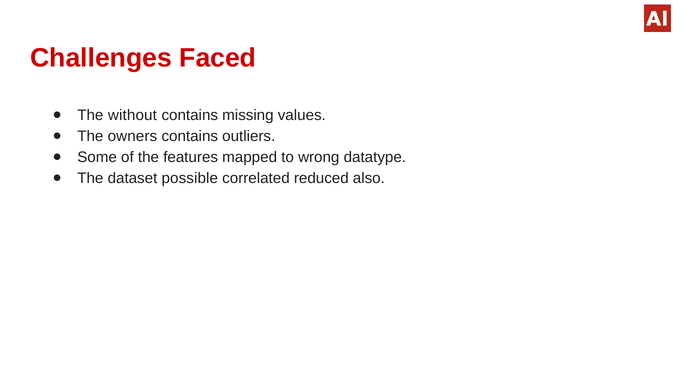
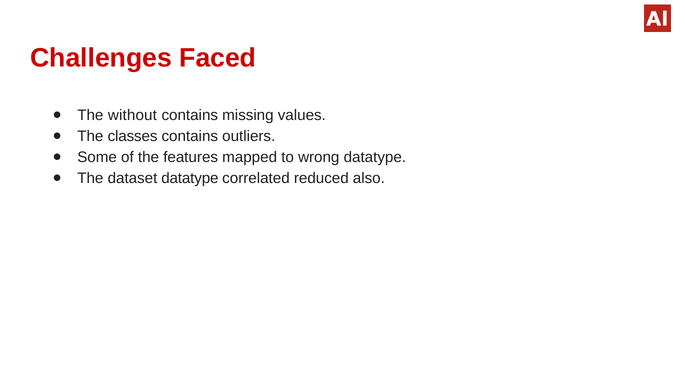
owners: owners -> classes
dataset possible: possible -> datatype
